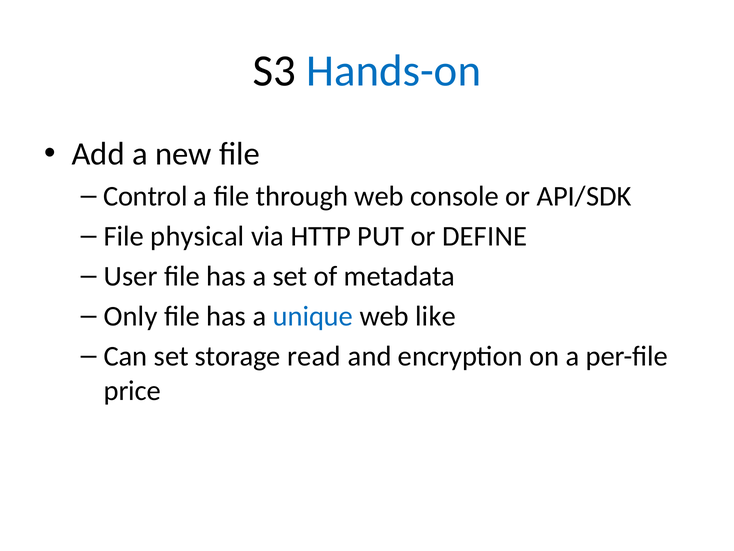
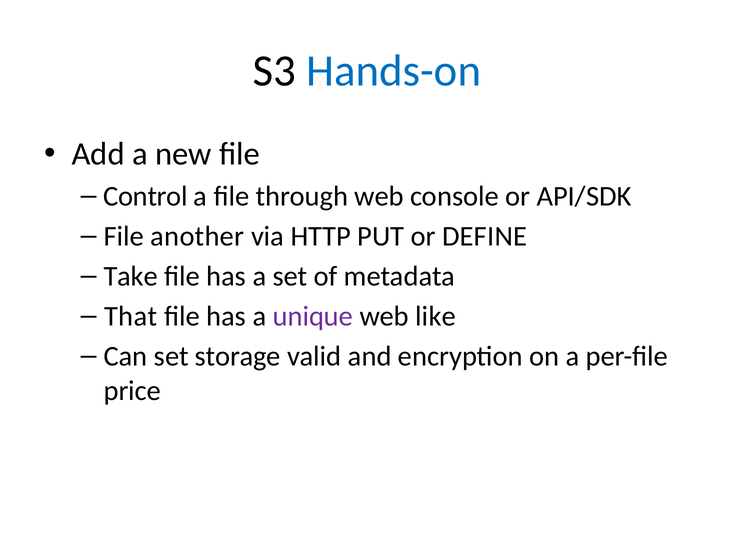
physical: physical -> another
User: User -> Take
Only: Only -> That
unique colour: blue -> purple
read: read -> valid
